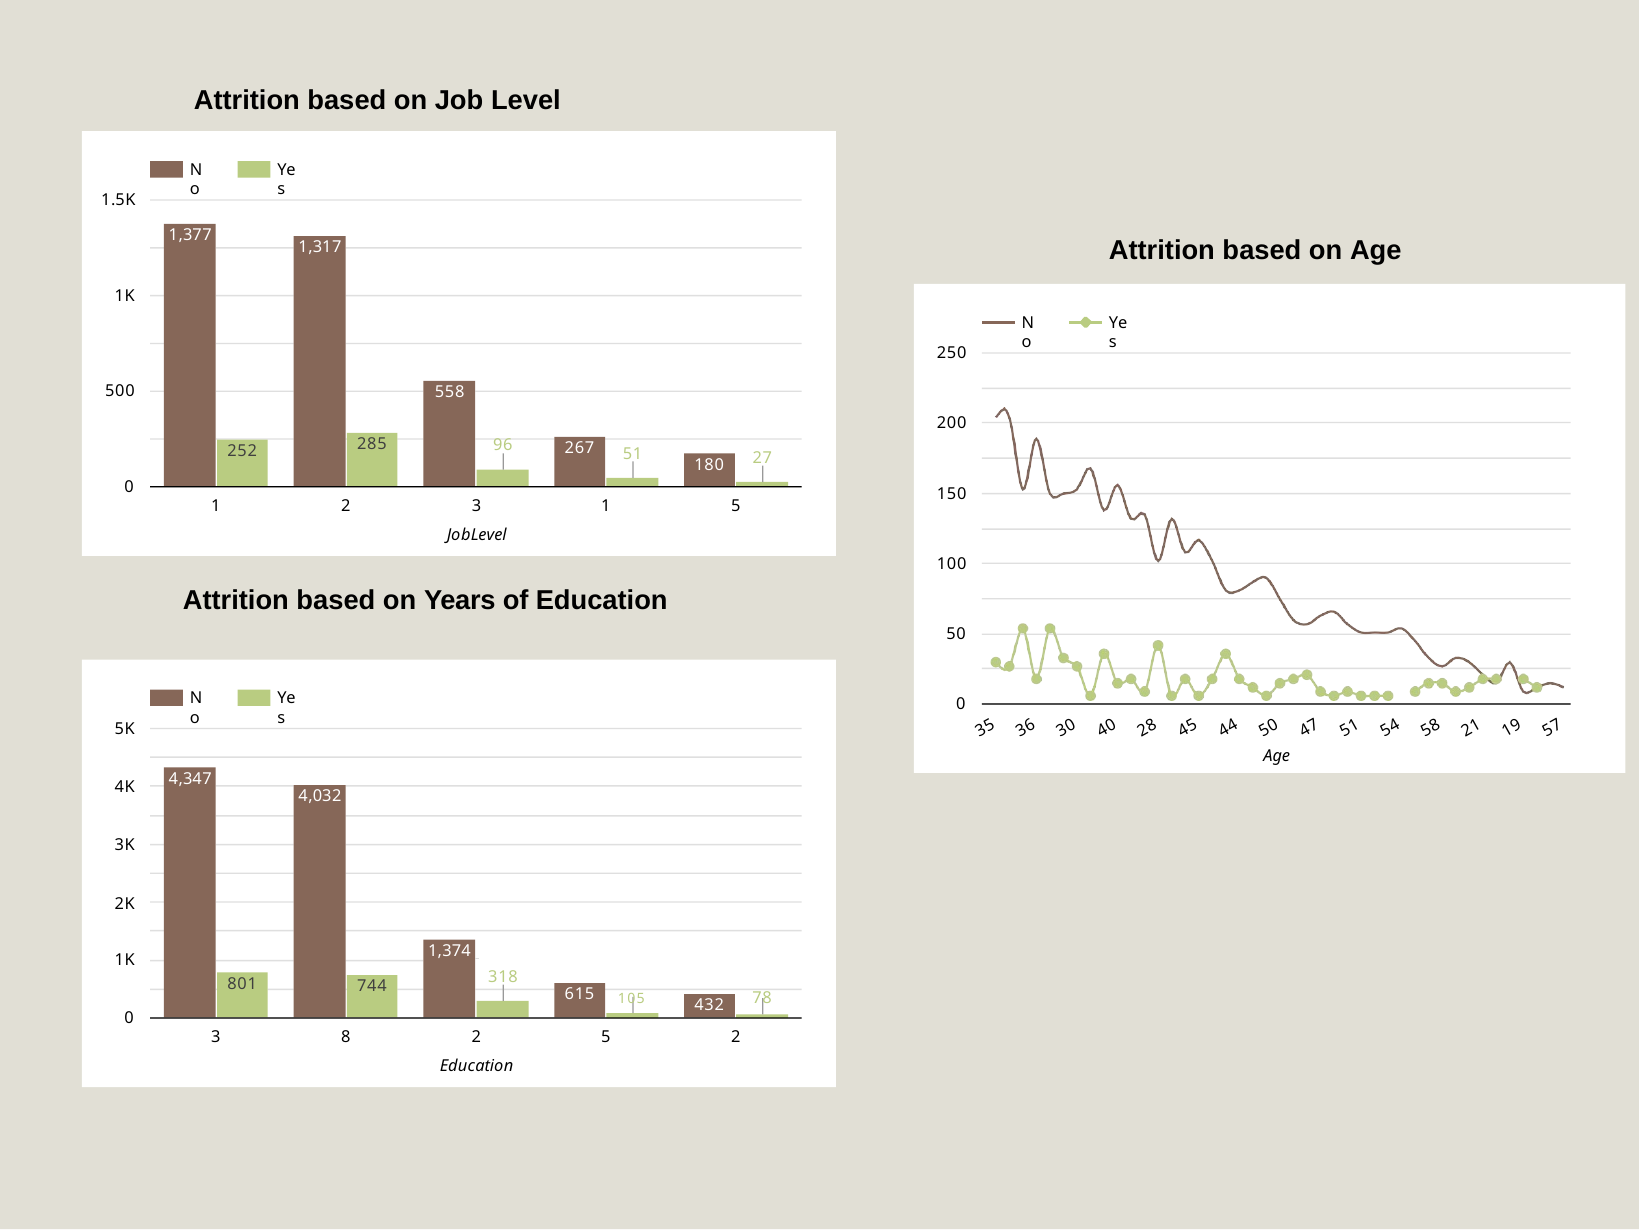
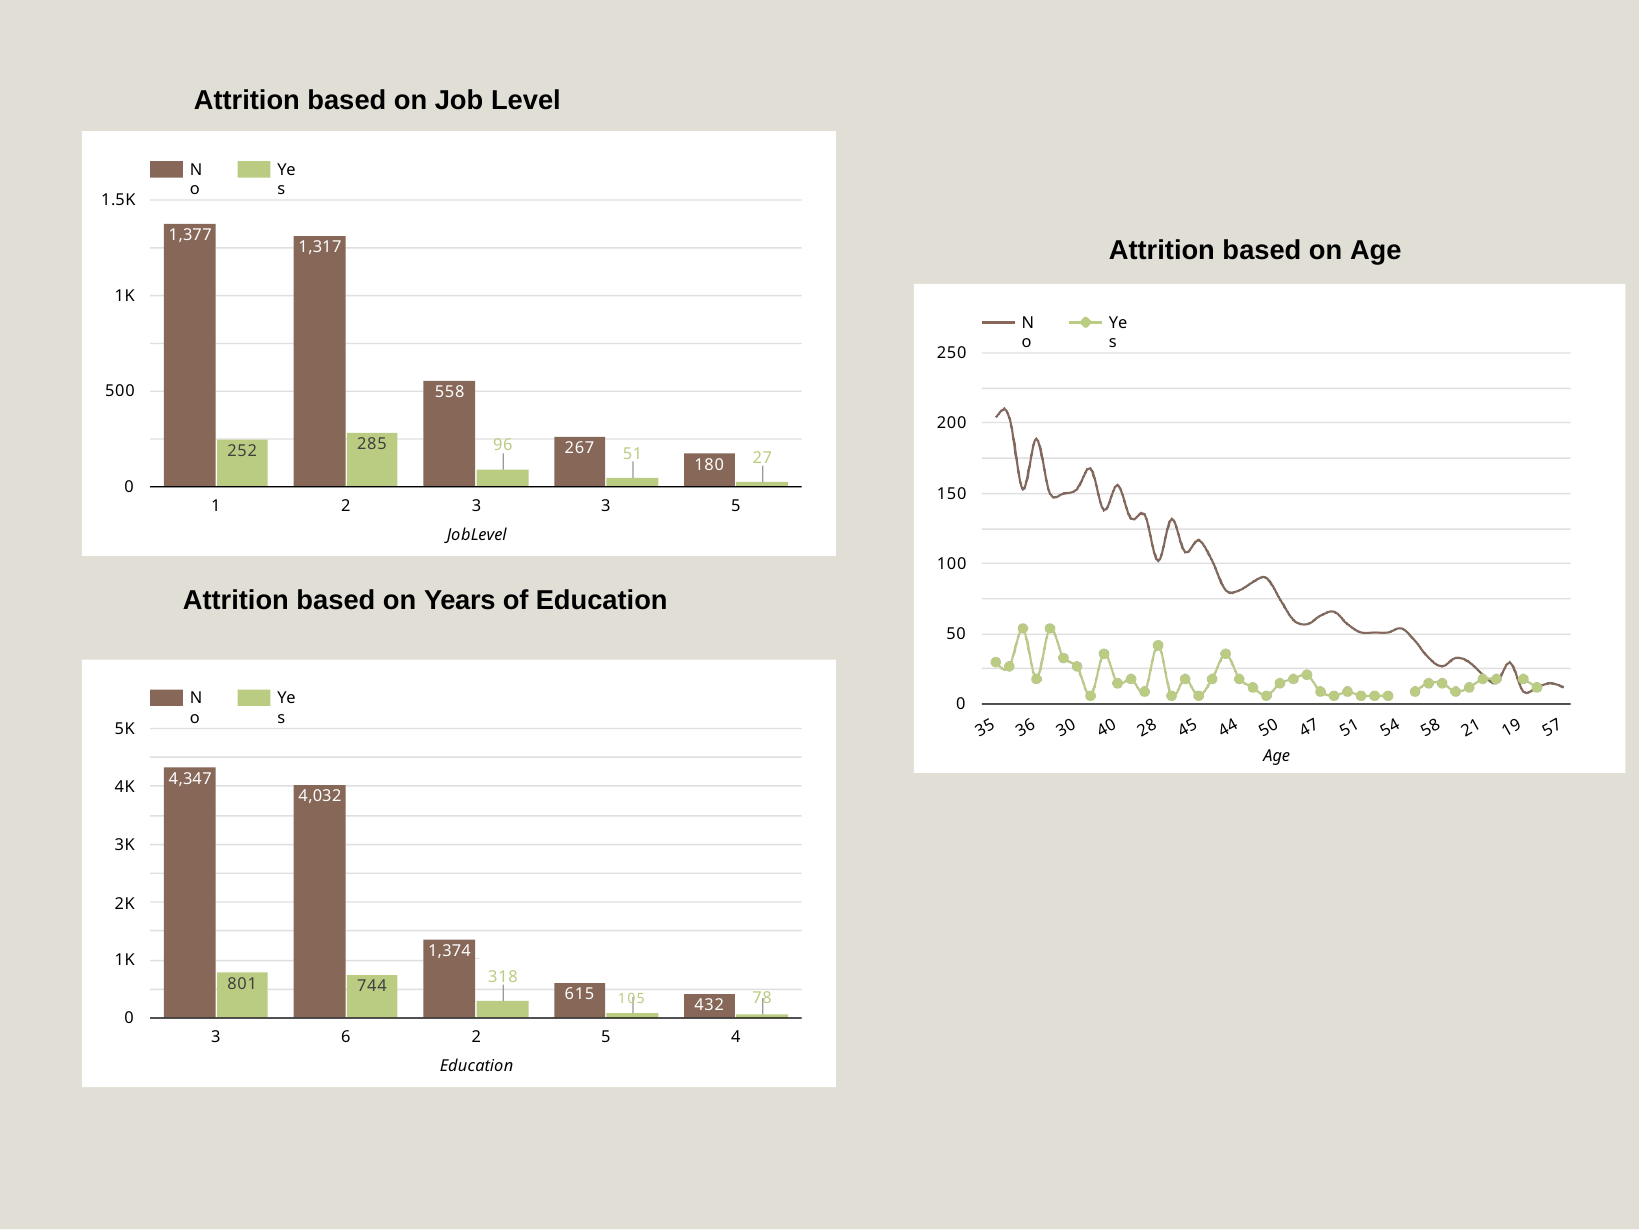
1 2 1: 1 -> 3
8 at (346, 1037): 8 -> 6
2 at (736, 1037): 2 -> 4
